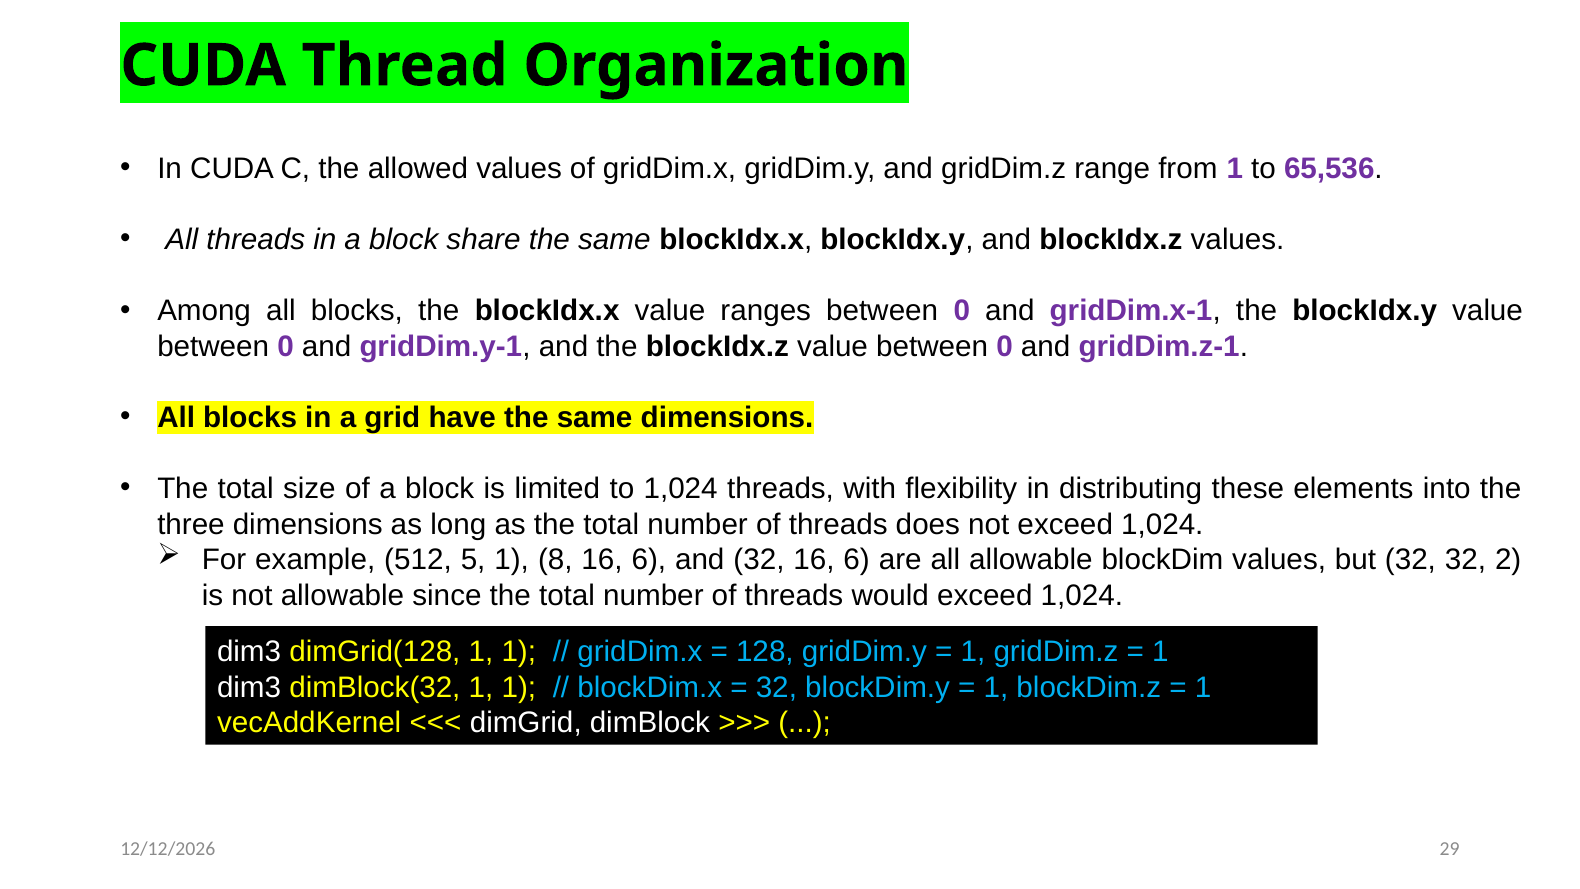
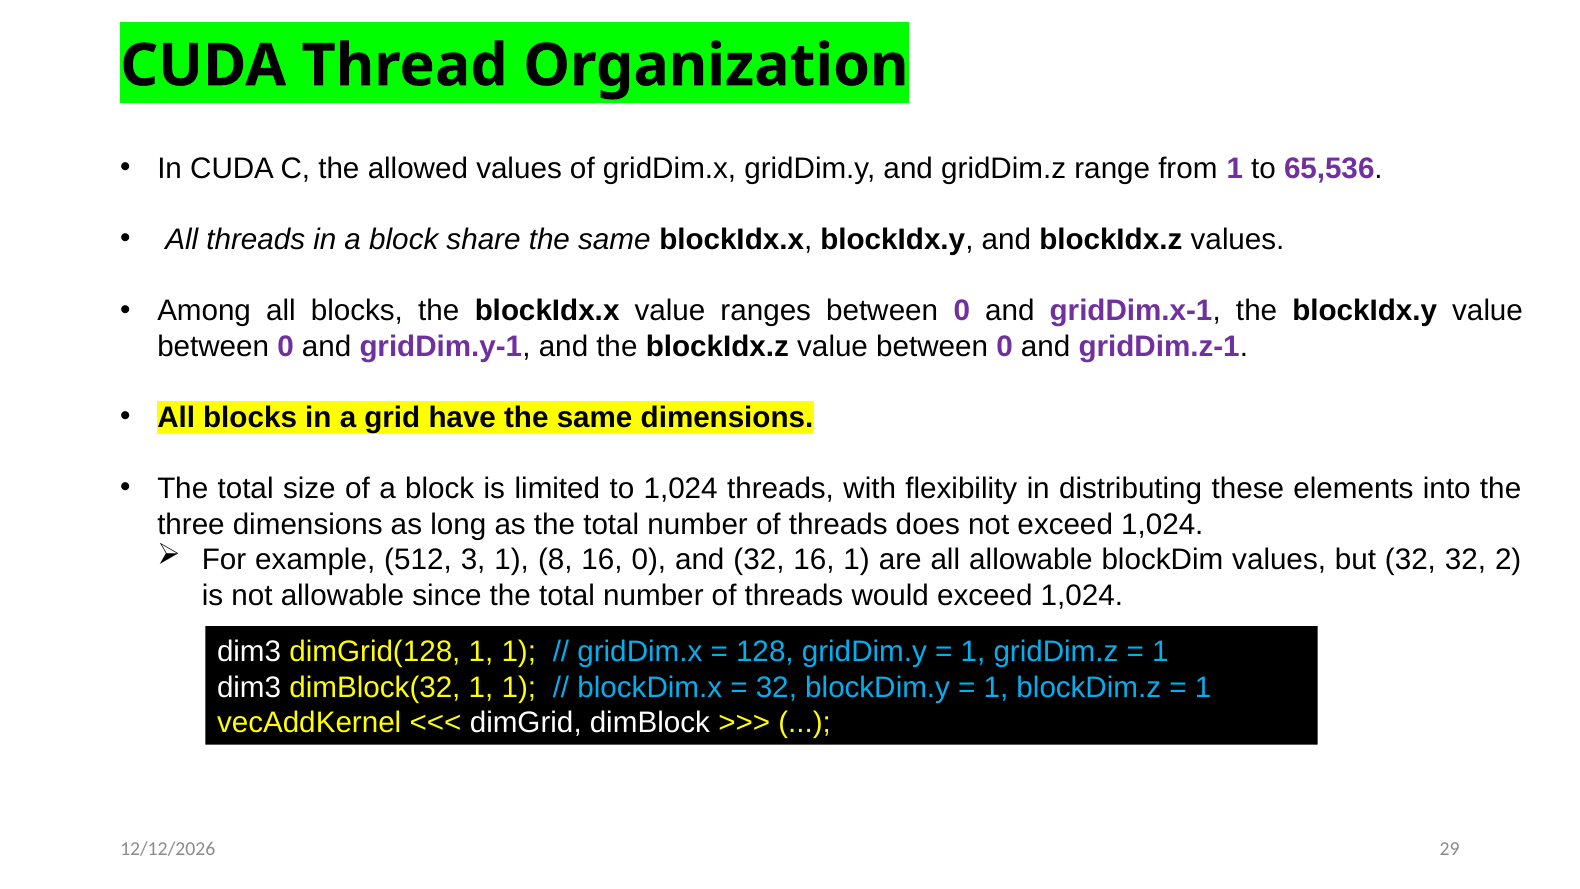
5: 5 -> 3
8 16 6: 6 -> 0
32 16 6: 6 -> 1
